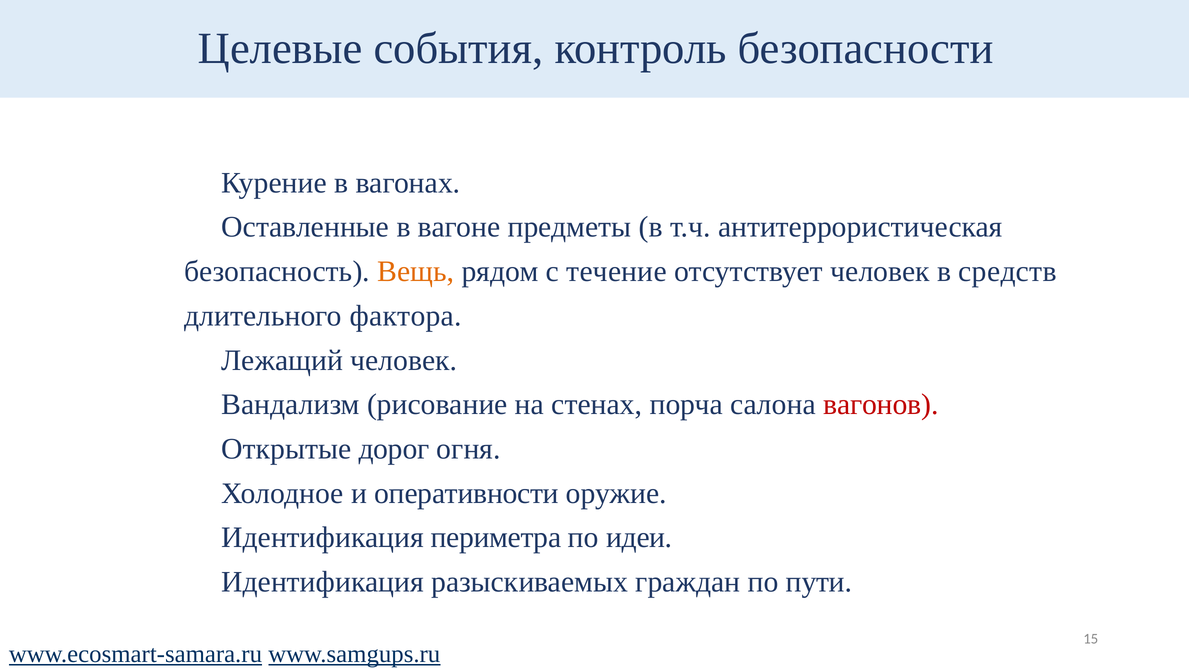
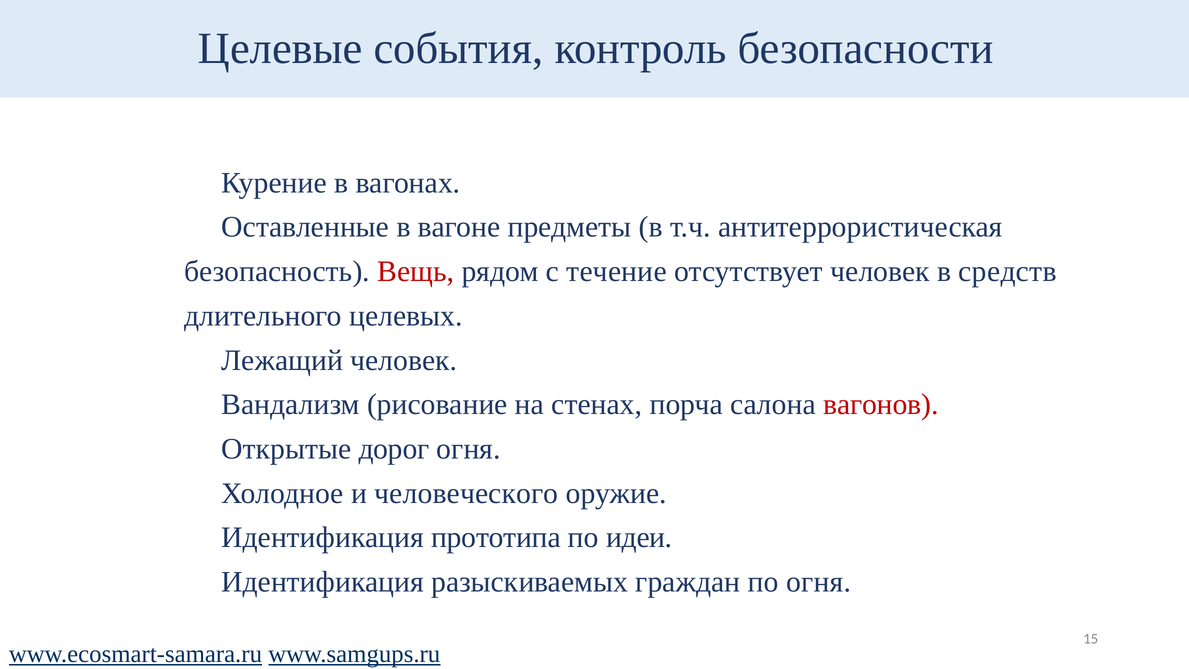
Вещь colour: orange -> red
фактора: фактора -> целевых
оперативности: оперативности -> человеческого
периметра: периметра -> прототипа
по пути: пути -> огня
